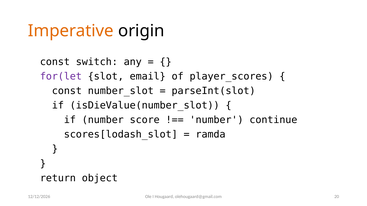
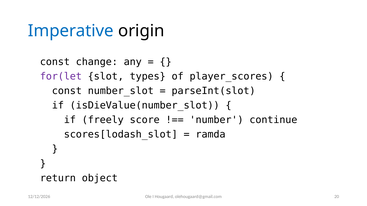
Imperative colour: orange -> blue
switch: switch -> change
email: email -> types
if number: number -> freely
